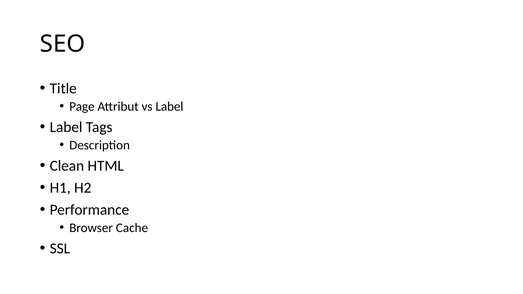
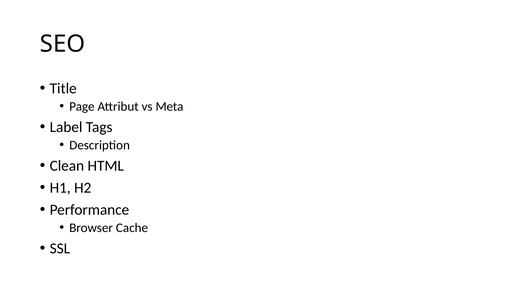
vs Label: Label -> Meta
